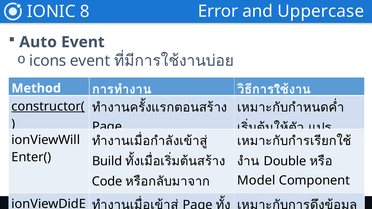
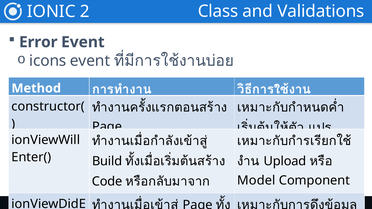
Error: Error -> Class
Uppercase: Uppercase -> Validations
8: 8 -> 2
Auto: Auto -> Error
constructor( underline: present -> none
Double: Double -> Upload
